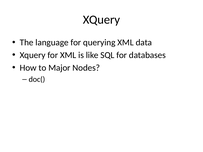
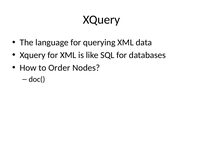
Major: Major -> Order
